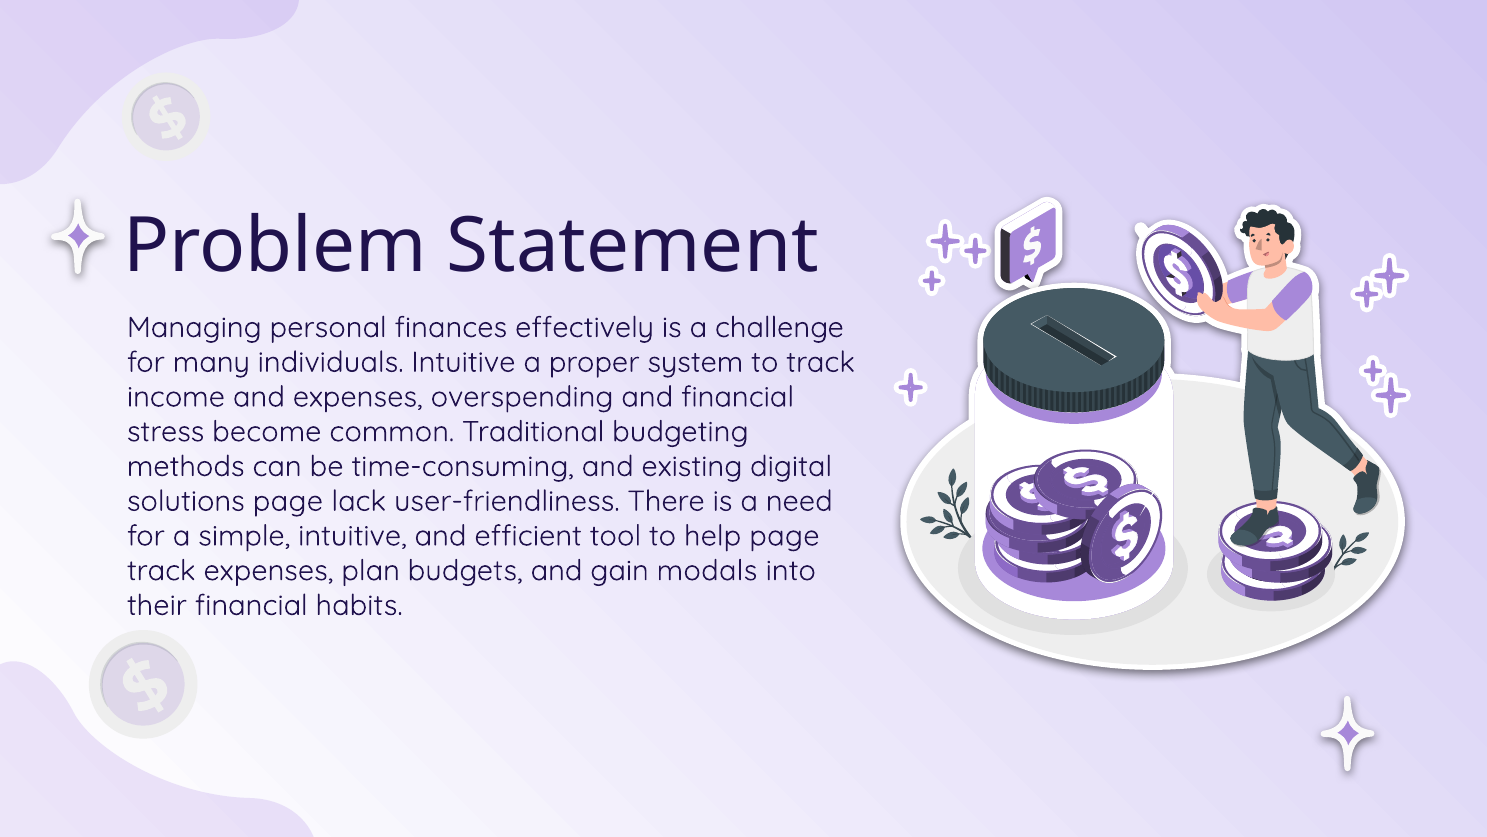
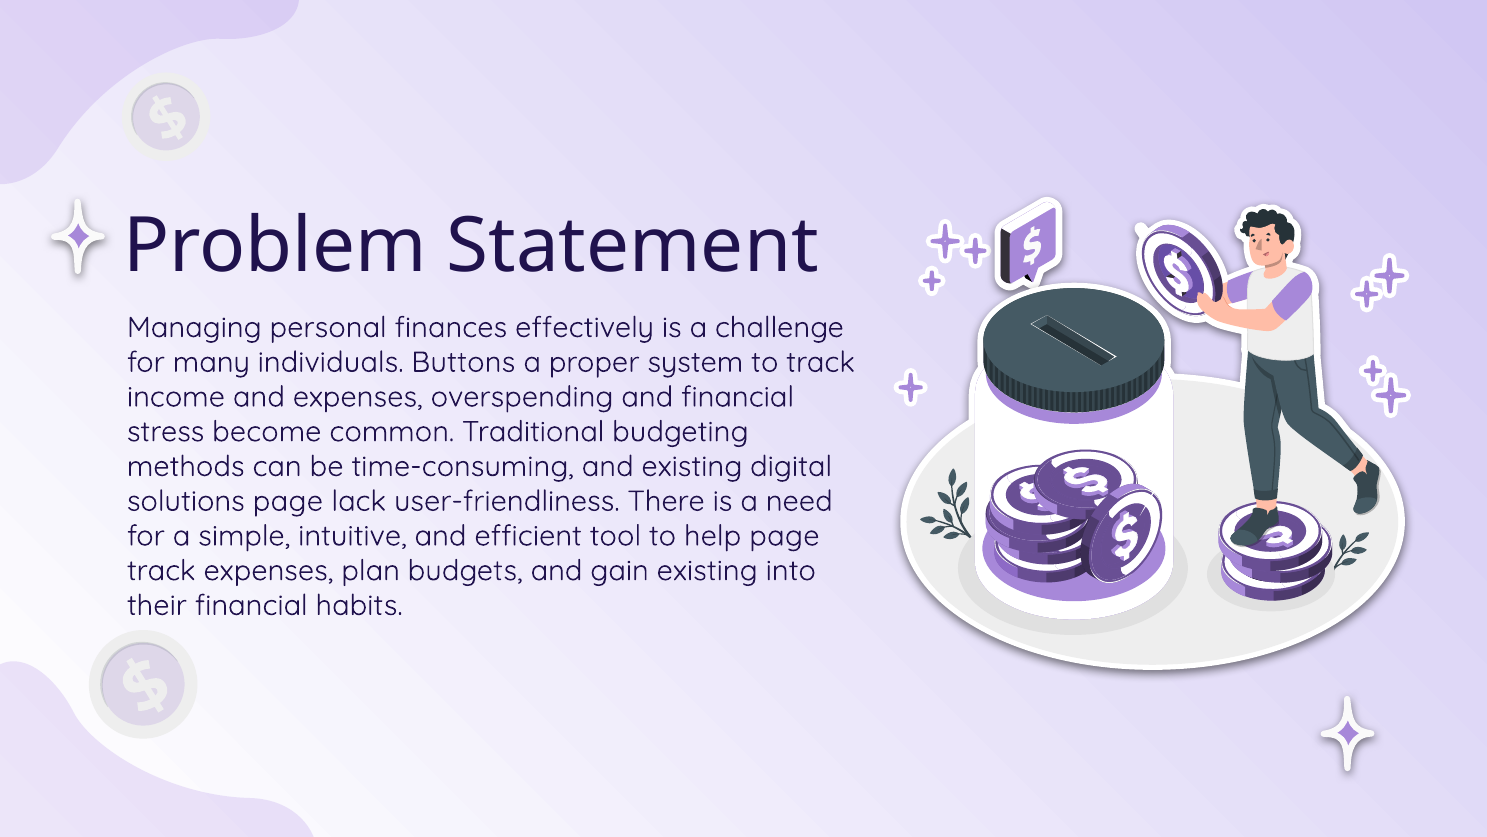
individuals Intuitive: Intuitive -> Buttons
gain modals: modals -> existing
